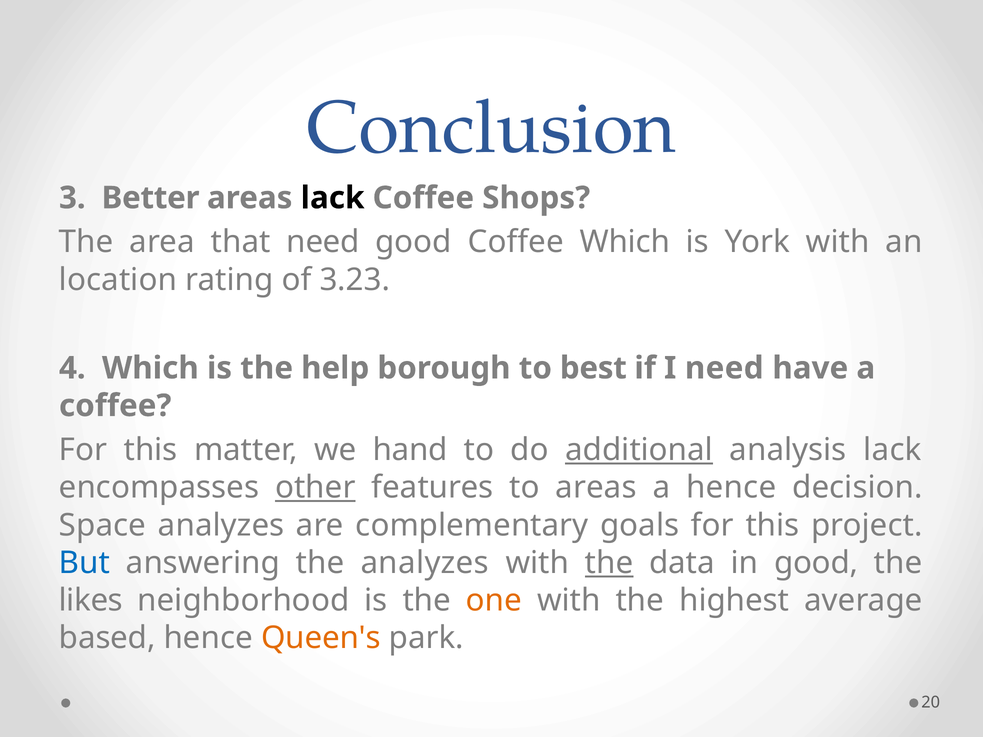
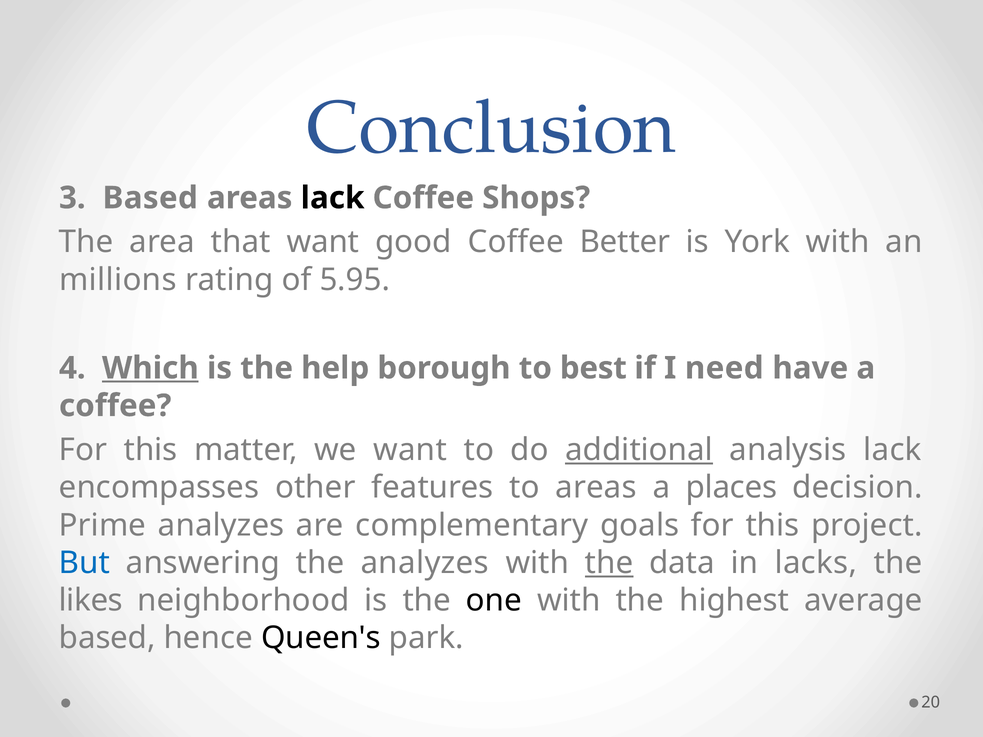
3 Better: Better -> Based
that need: need -> want
Coffee Which: Which -> Better
location: location -> millions
3.23: 3.23 -> 5.95
Which at (150, 368) underline: none -> present
we hand: hand -> want
other underline: present -> none
a hence: hence -> places
Space: Space -> Prime
in good: good -> lacks
one colour: orange -> black
Queen's colour: orange -> black
